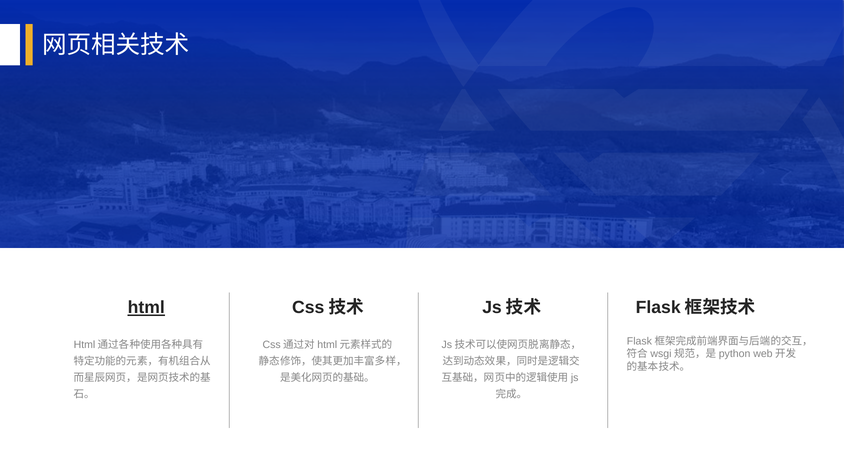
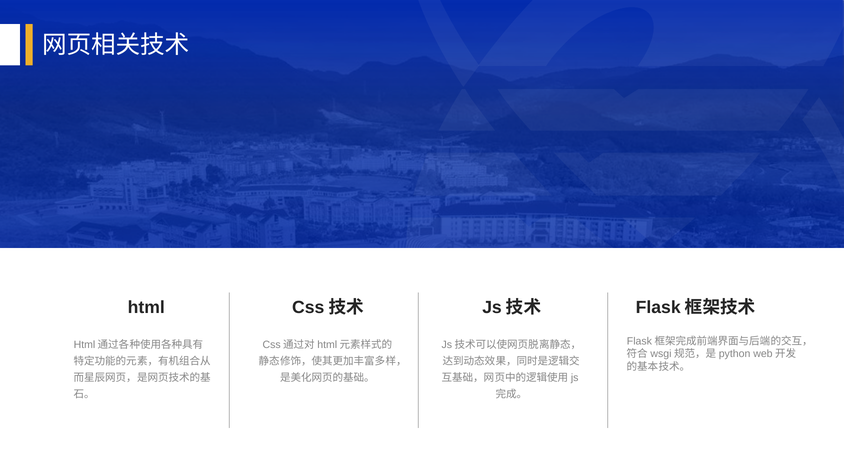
html underline: present -> none
